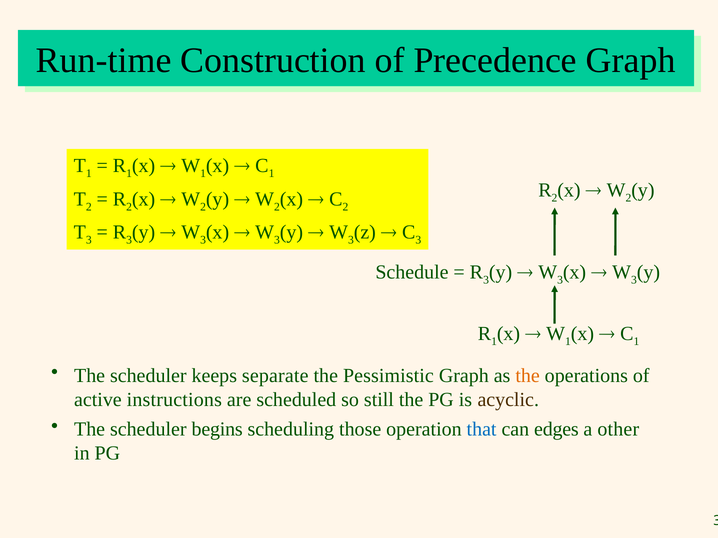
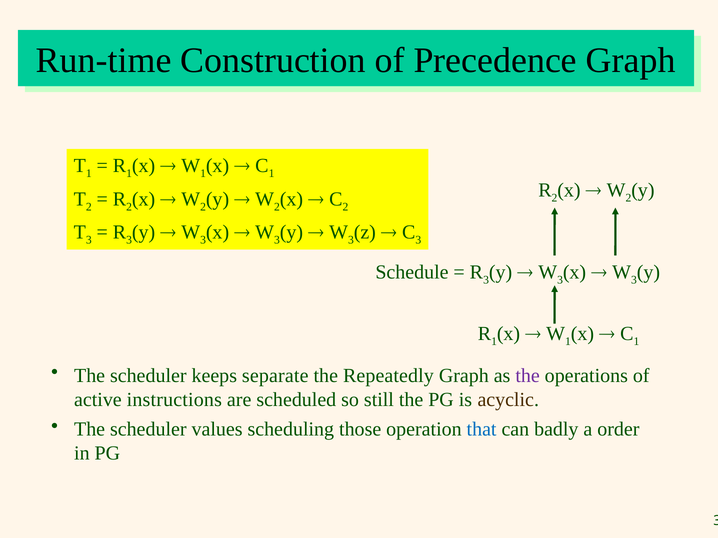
Pessimistic: Pessimistic -> Repeatedly
the at (528, 376) colour: orange -> purple
begins: begins -> values
edges: edges -> badly
other: other -> order
